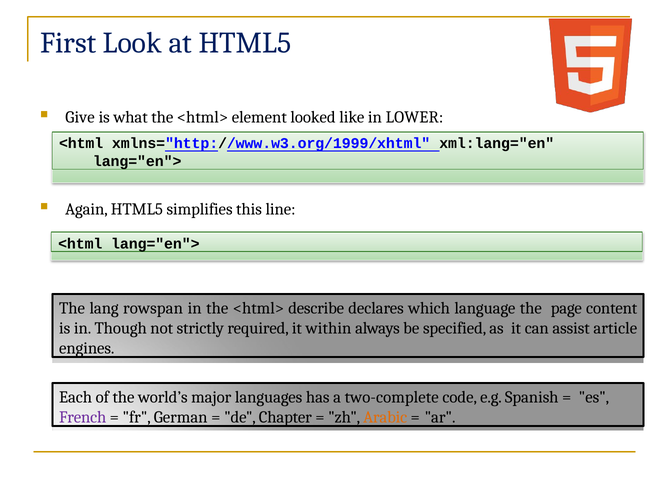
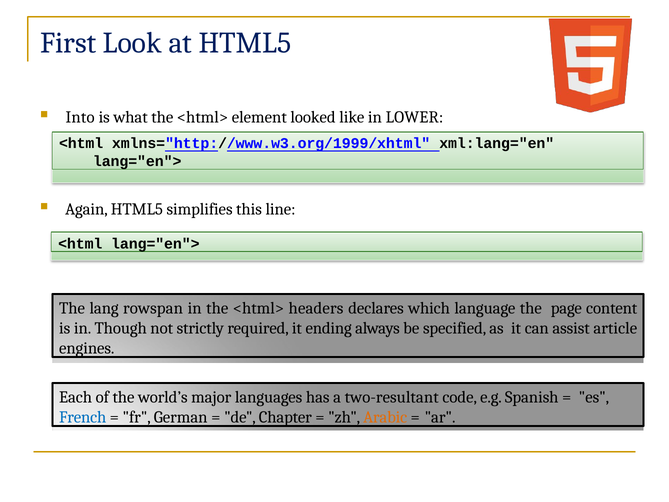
Give: Give -> Into
describe: describe -> headers
within: within -> ending
two-complete: two-complete -> two-resultant
French colour: purple -> blue
